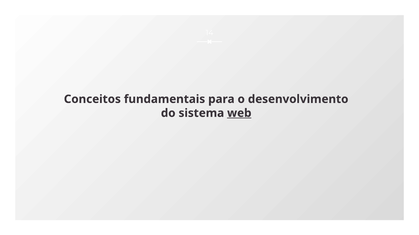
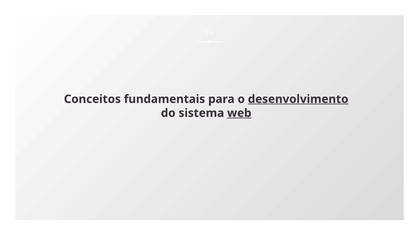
desenvolvimento underline: none -> present
